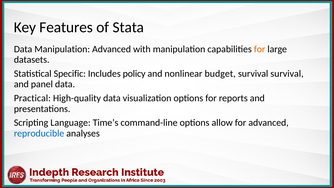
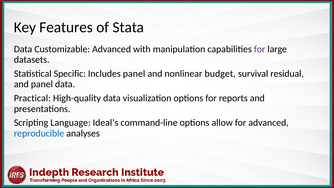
Data Manipulation: Manipulation -> Customizable
for at (260, 49) colour: orange -> purple
Includes policy: policy -> panel
survival survival: survival -> residual
Time’s: Time’s -> Ideal’s
